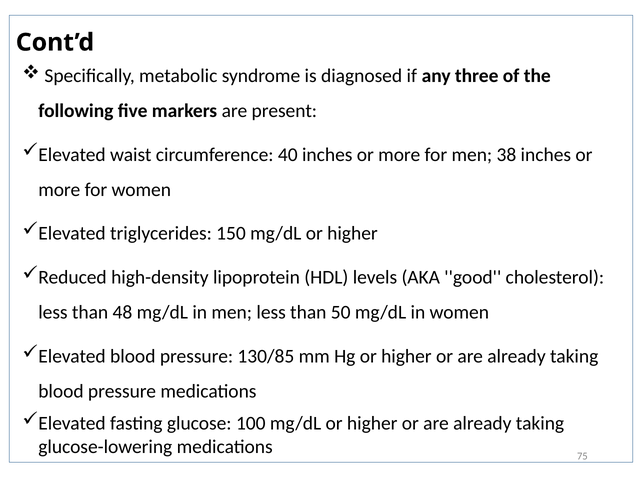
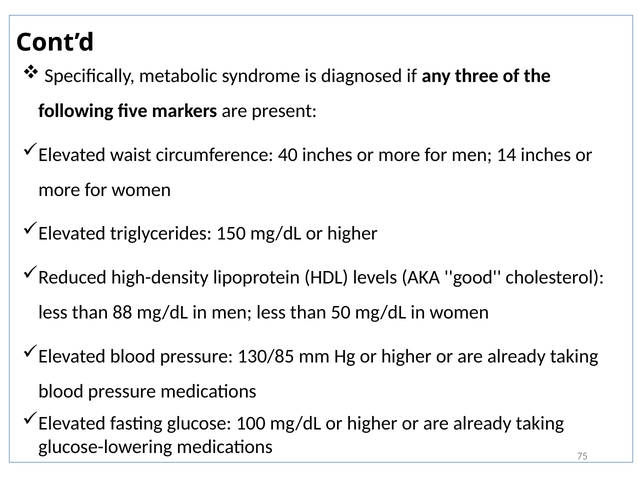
38: 38 -> 14
48: 48 -> 88
